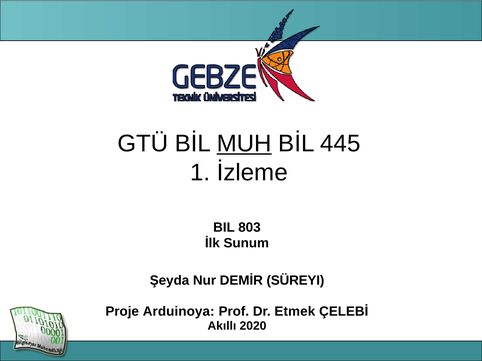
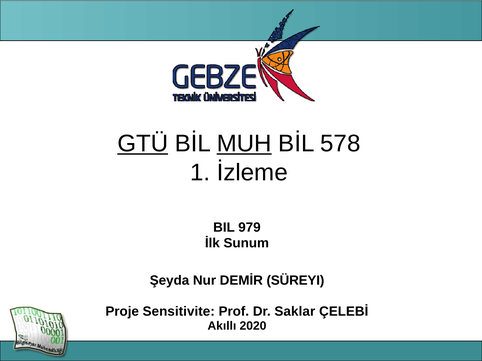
GTÜ underline: none -> present
445: 445 -> 578
803: 803 -> 979
Arduinoya: Arduinoya -> Sensitivite
Etmek: Etmek -> Saklar
